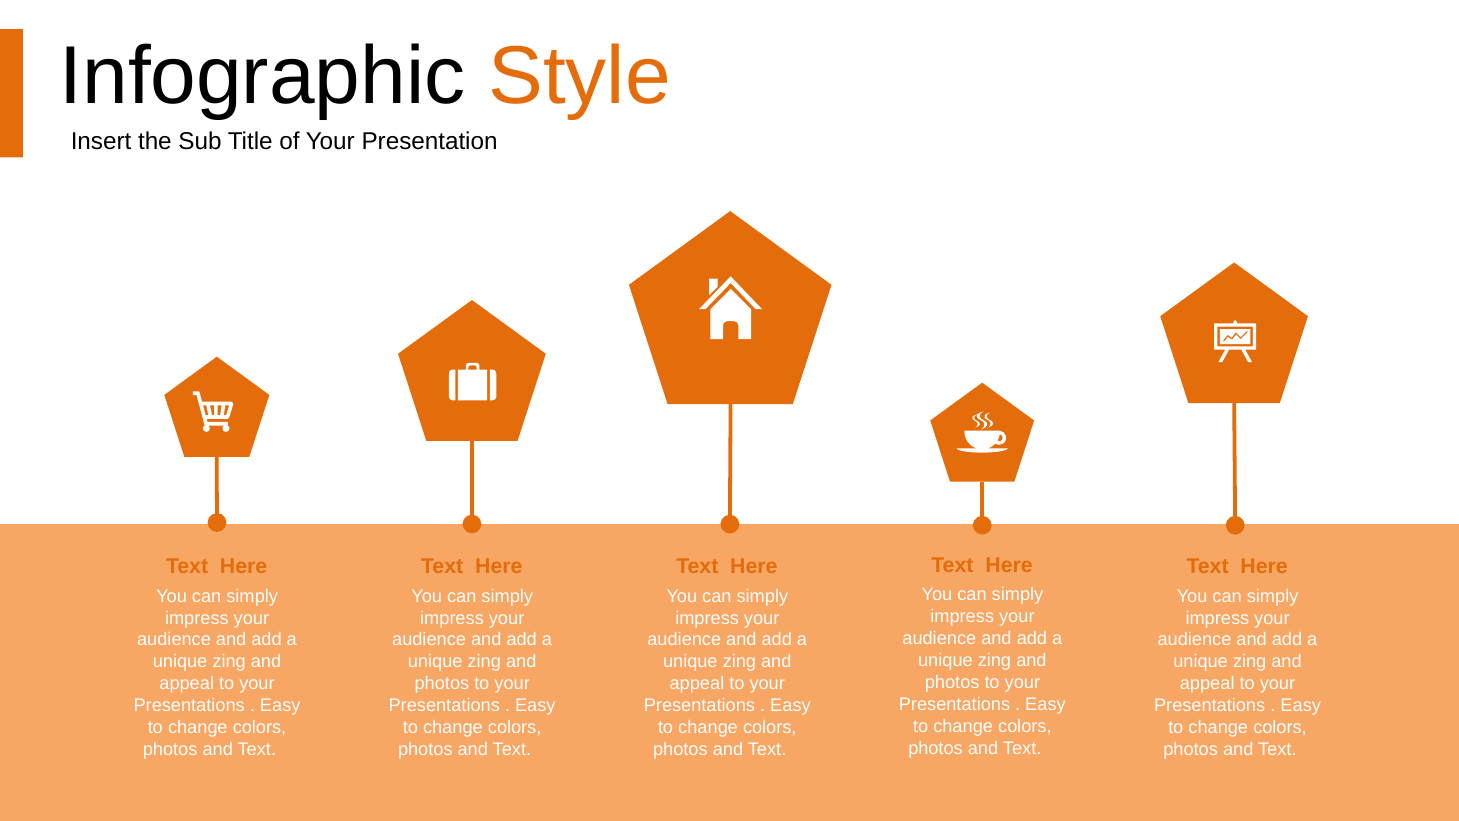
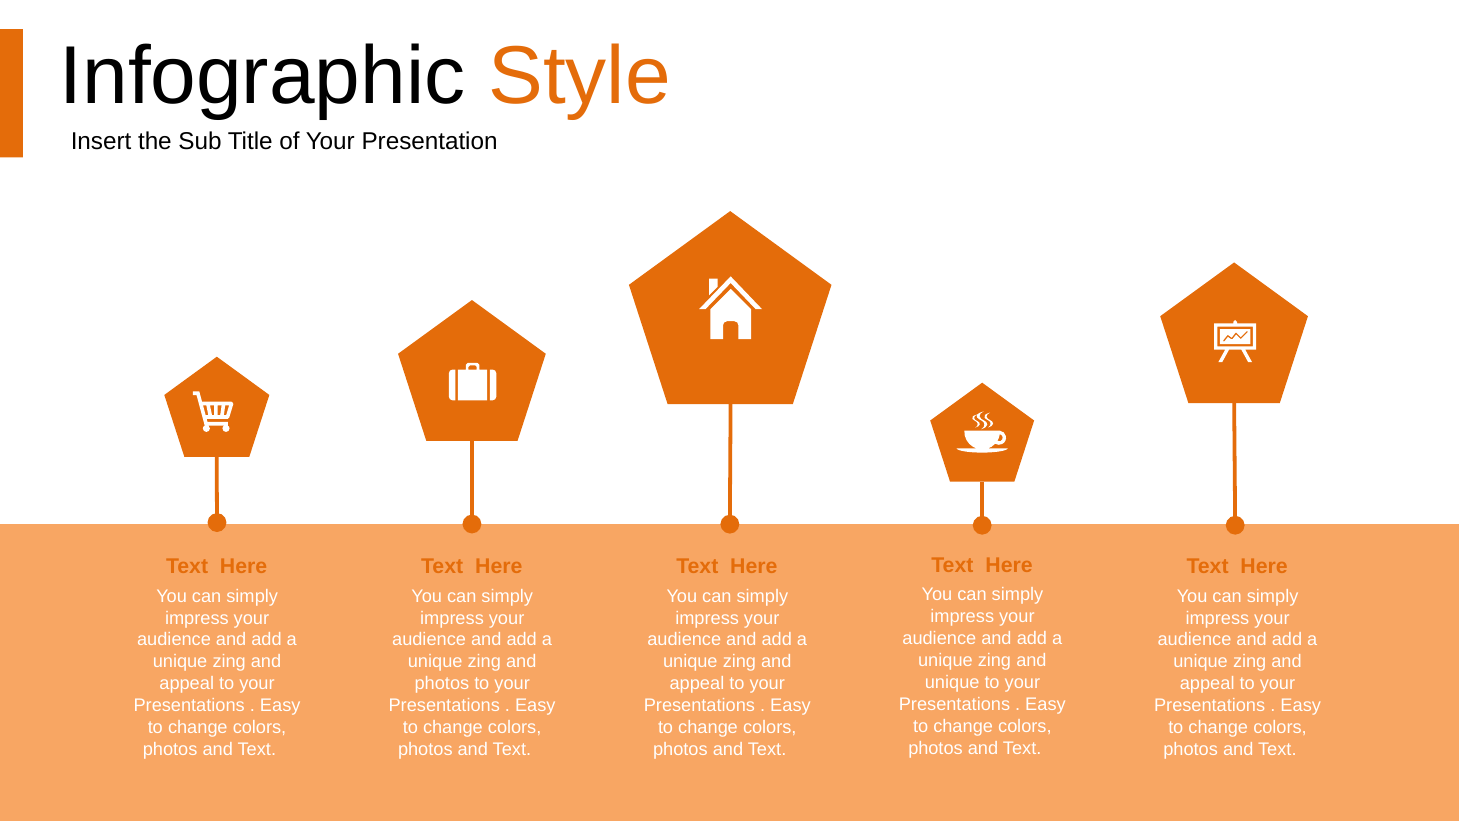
photos at (952, 682): photos -> unique
